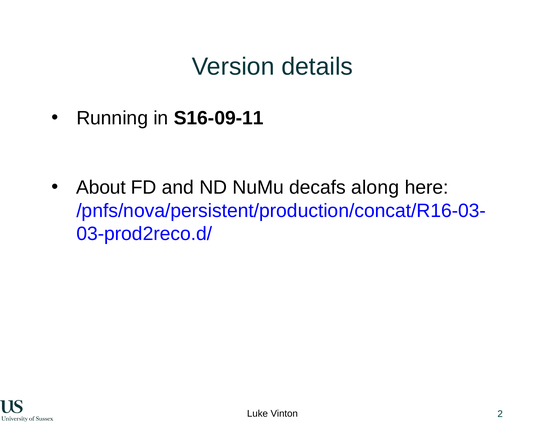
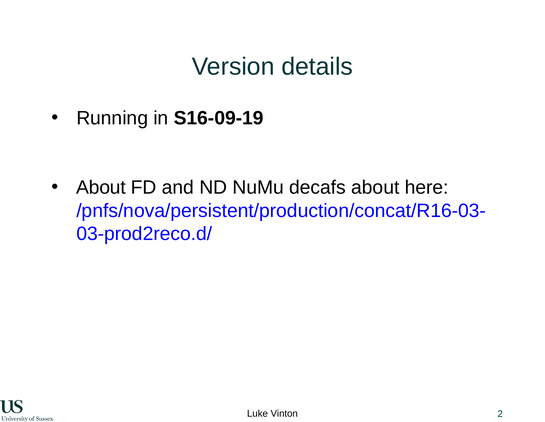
S16-09-11: S16-09-11 -> S16-09-19
decafs along: along -> about
